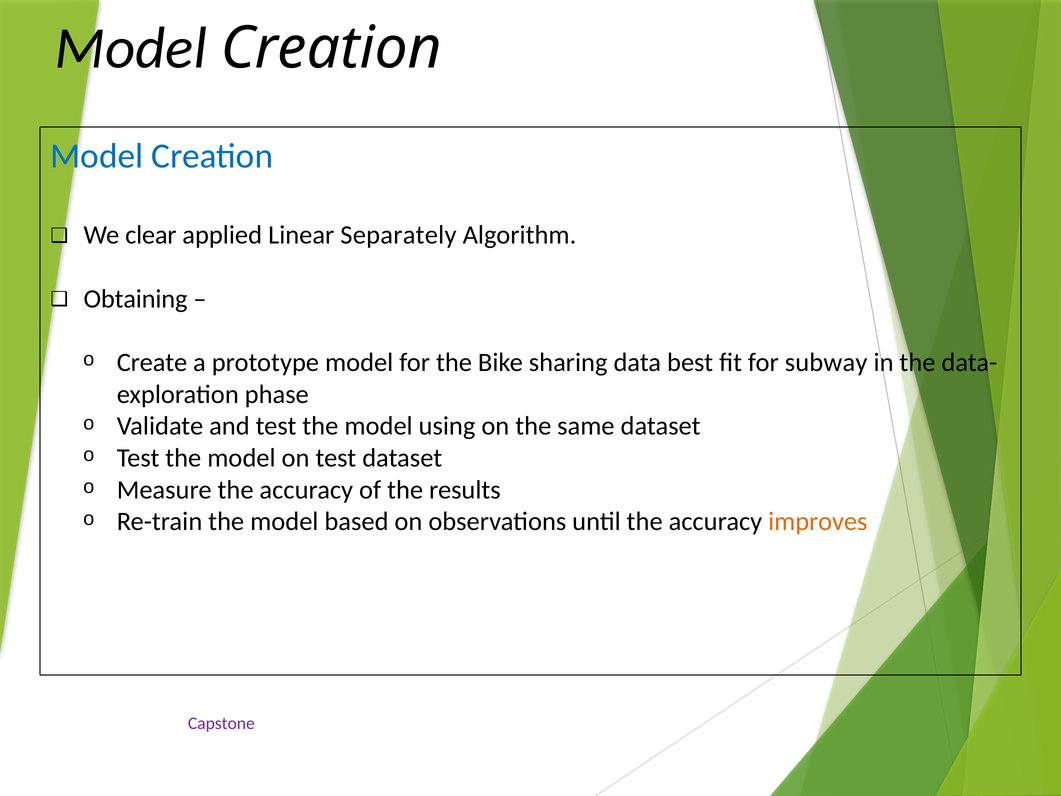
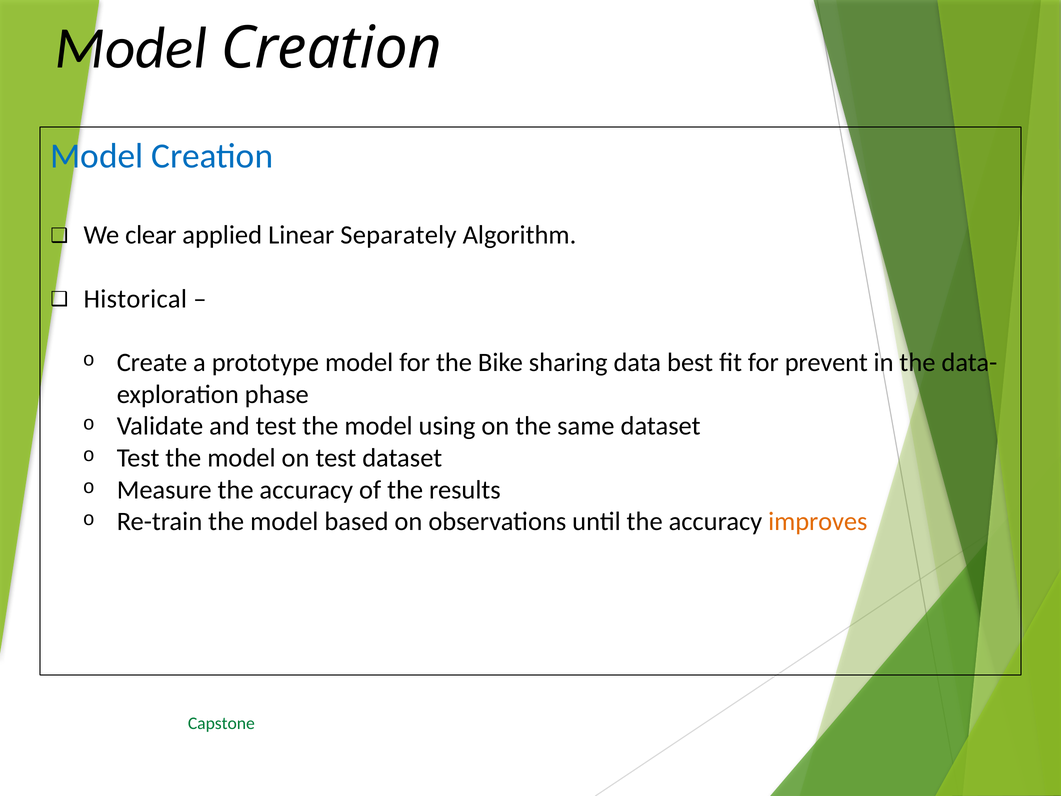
Obtaining: Obtaining -> Historical
subway: subway -> prevent
Capstone colour: purple -> green
